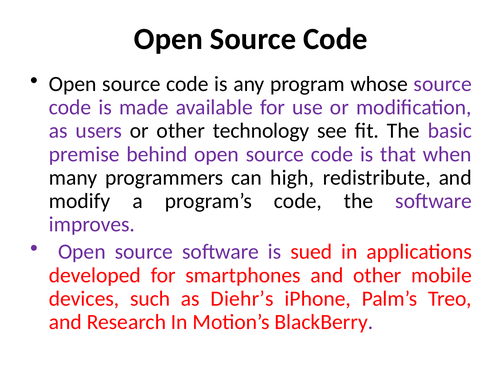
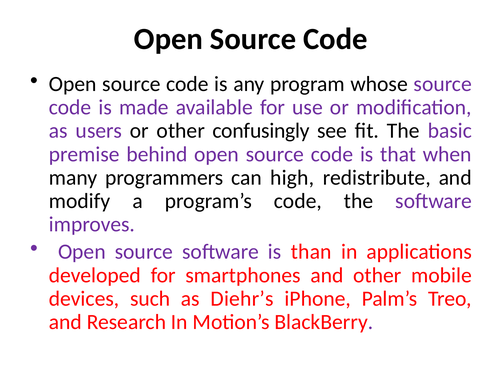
technology: technology -> confusingly
sued: sued -> than
